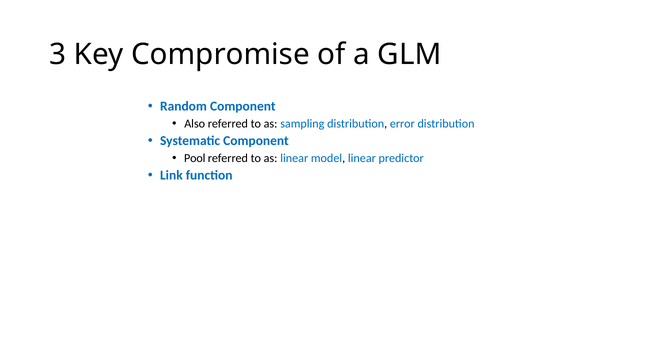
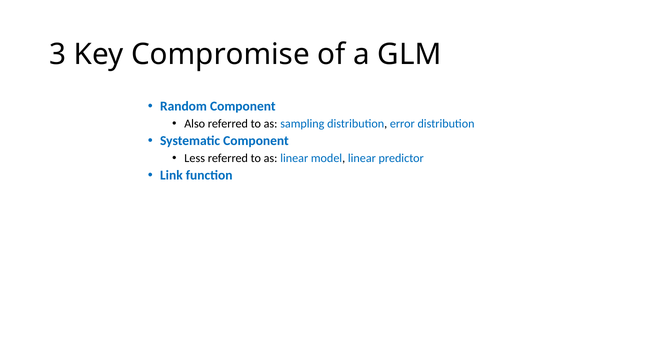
Pool: Pool -> Less
